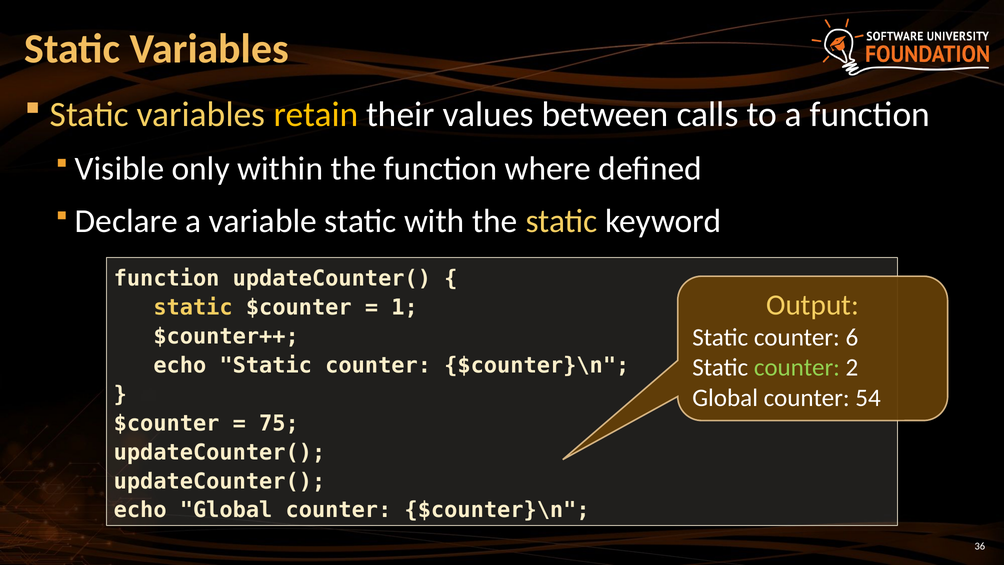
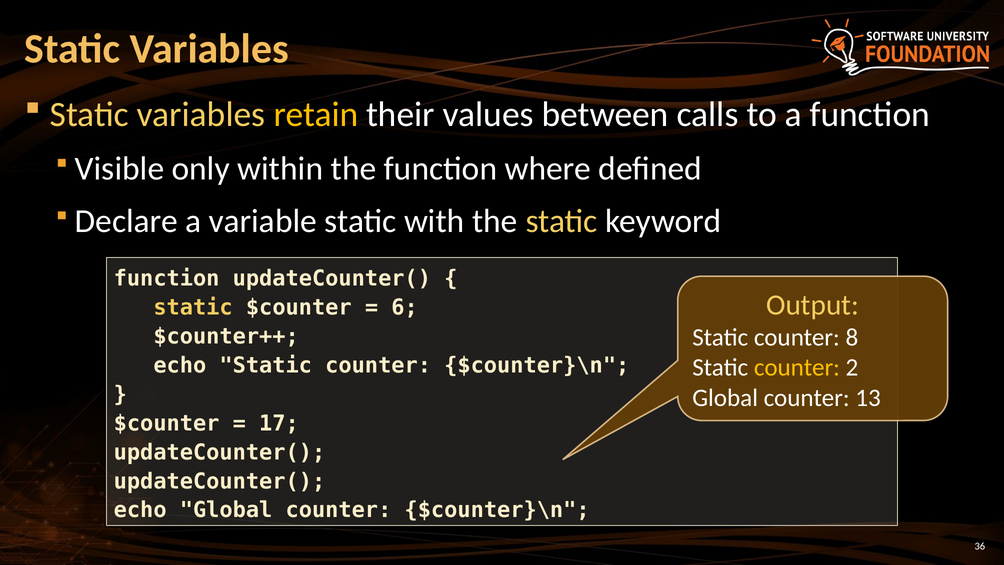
1: 1 -> 6
6: 6 -> 8
counter at (797, 368) colour: light green -> yellow
54: 54 -> 13
75: 75 -> 17
